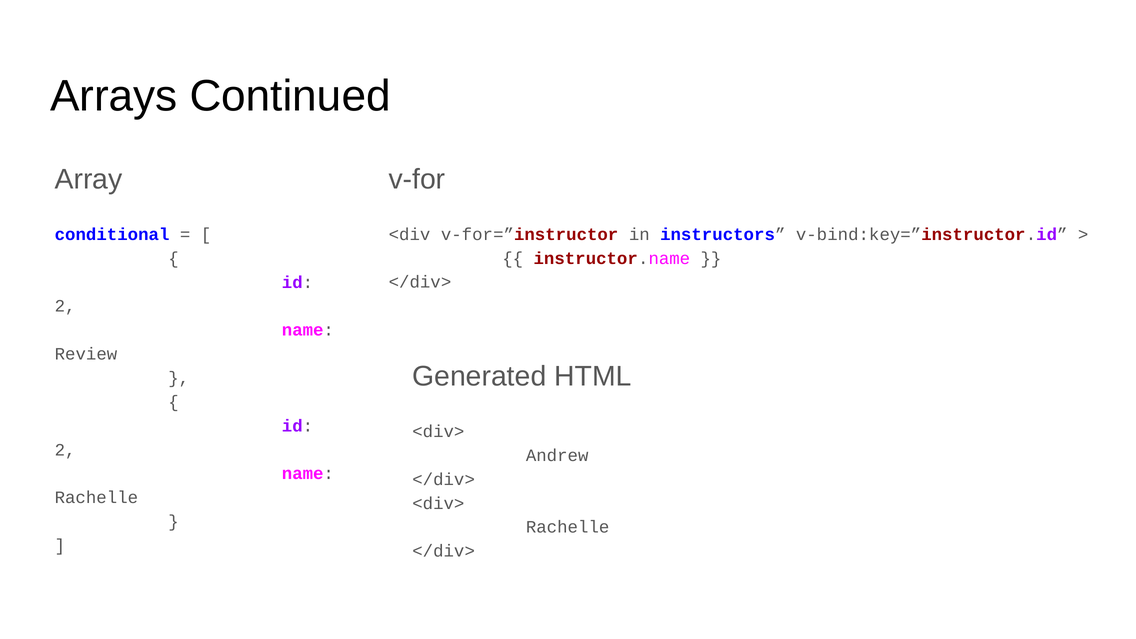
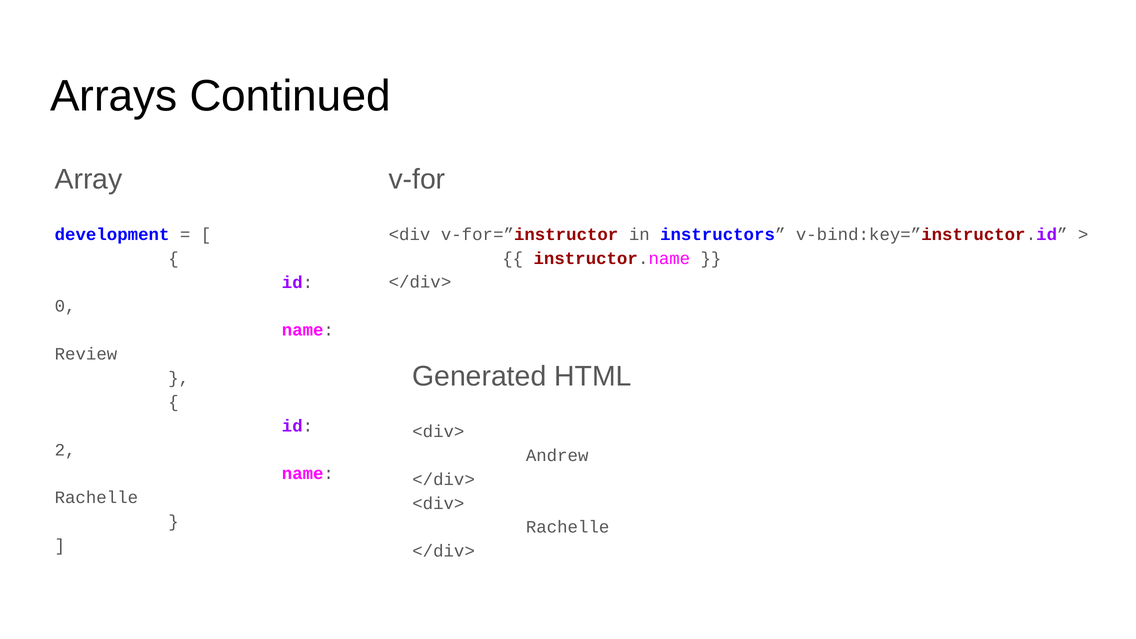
conditional: conditional -> development
2 at (65, 306): 2 -> 0
